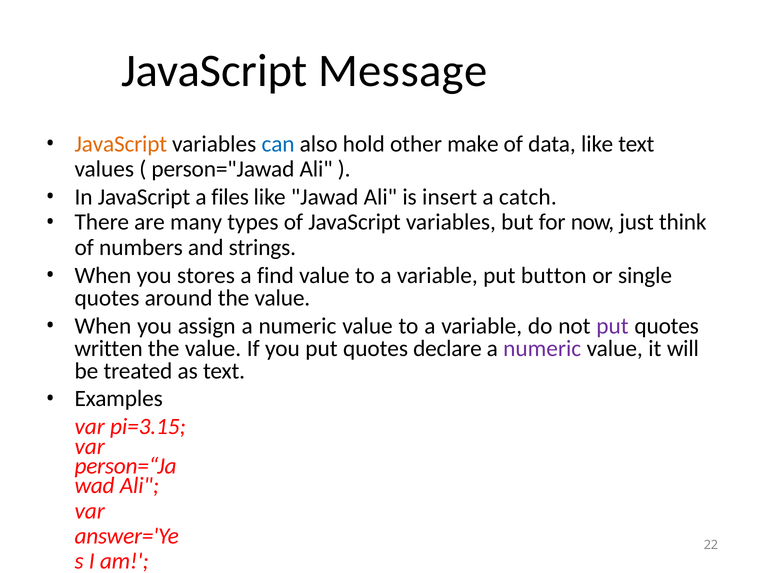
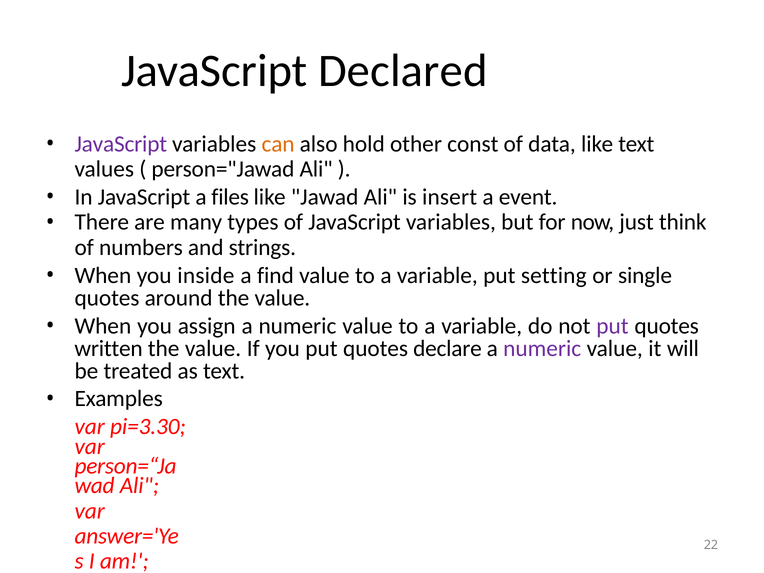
Message: Message -> Declared
JavaScript at (121, 144) colour: orange -> purple
can colour: blue -> orange
make: make -> const
catch: catch -> event
stores: stores -> inside
button: button -> setting
pi=3.15: pi=3.15 -> pi=3.30
